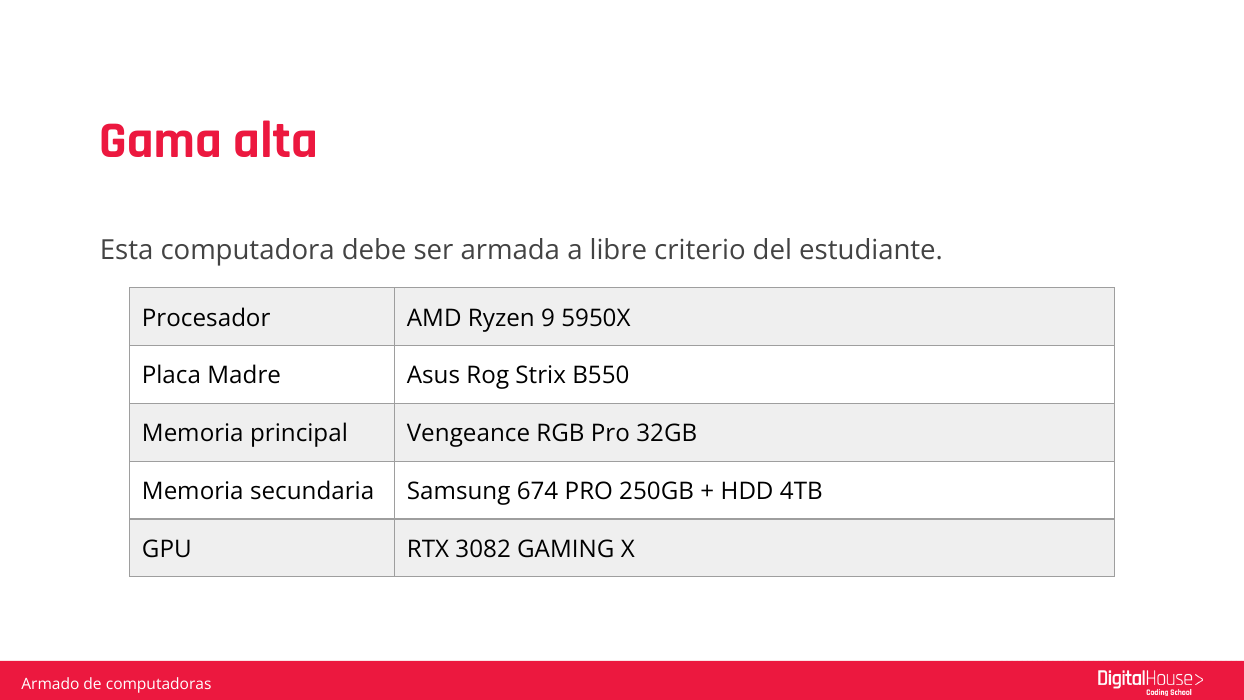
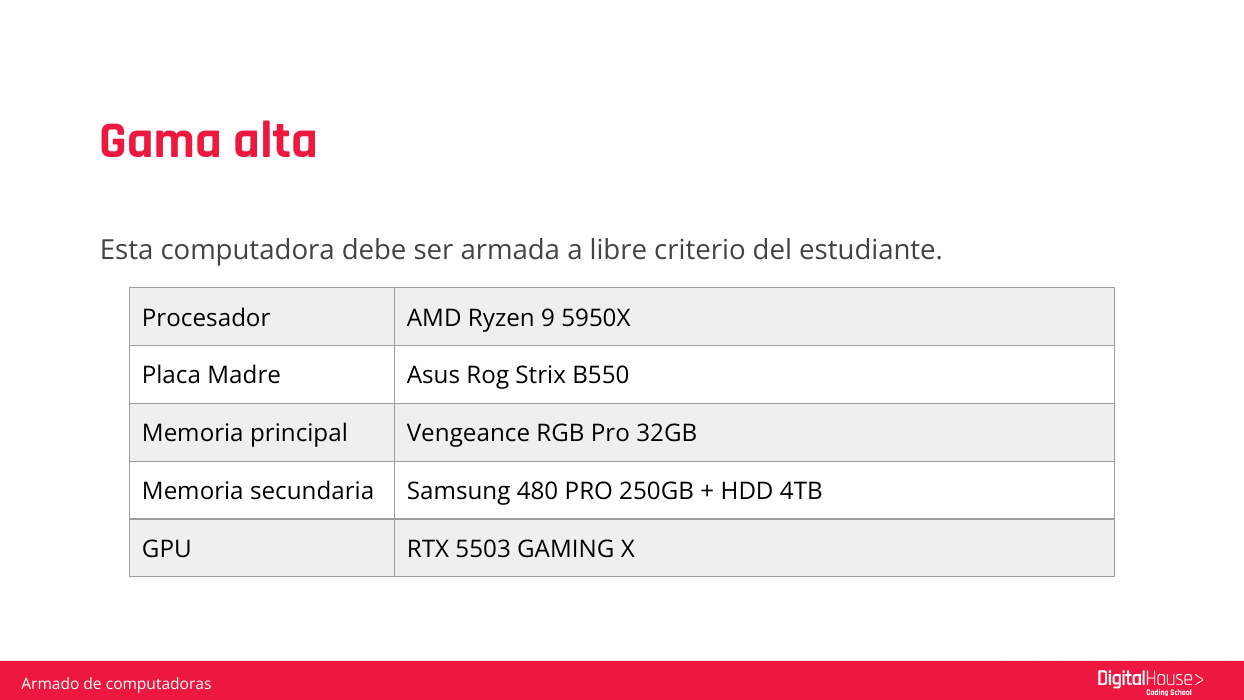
674: 674 -> 480
3082: 3082 -> 5503
